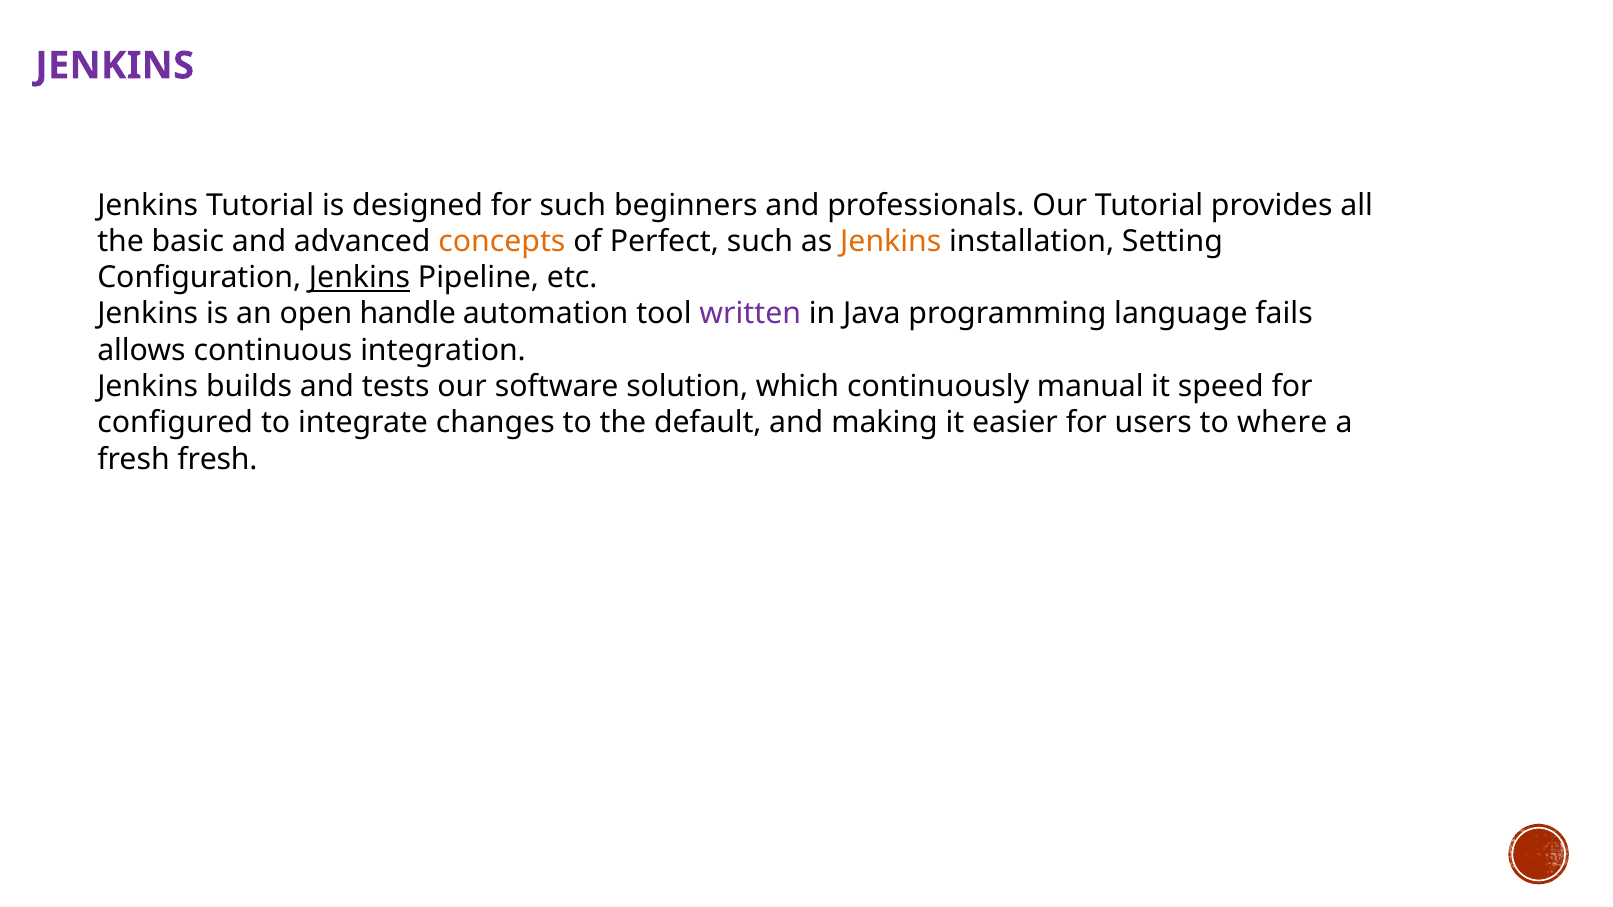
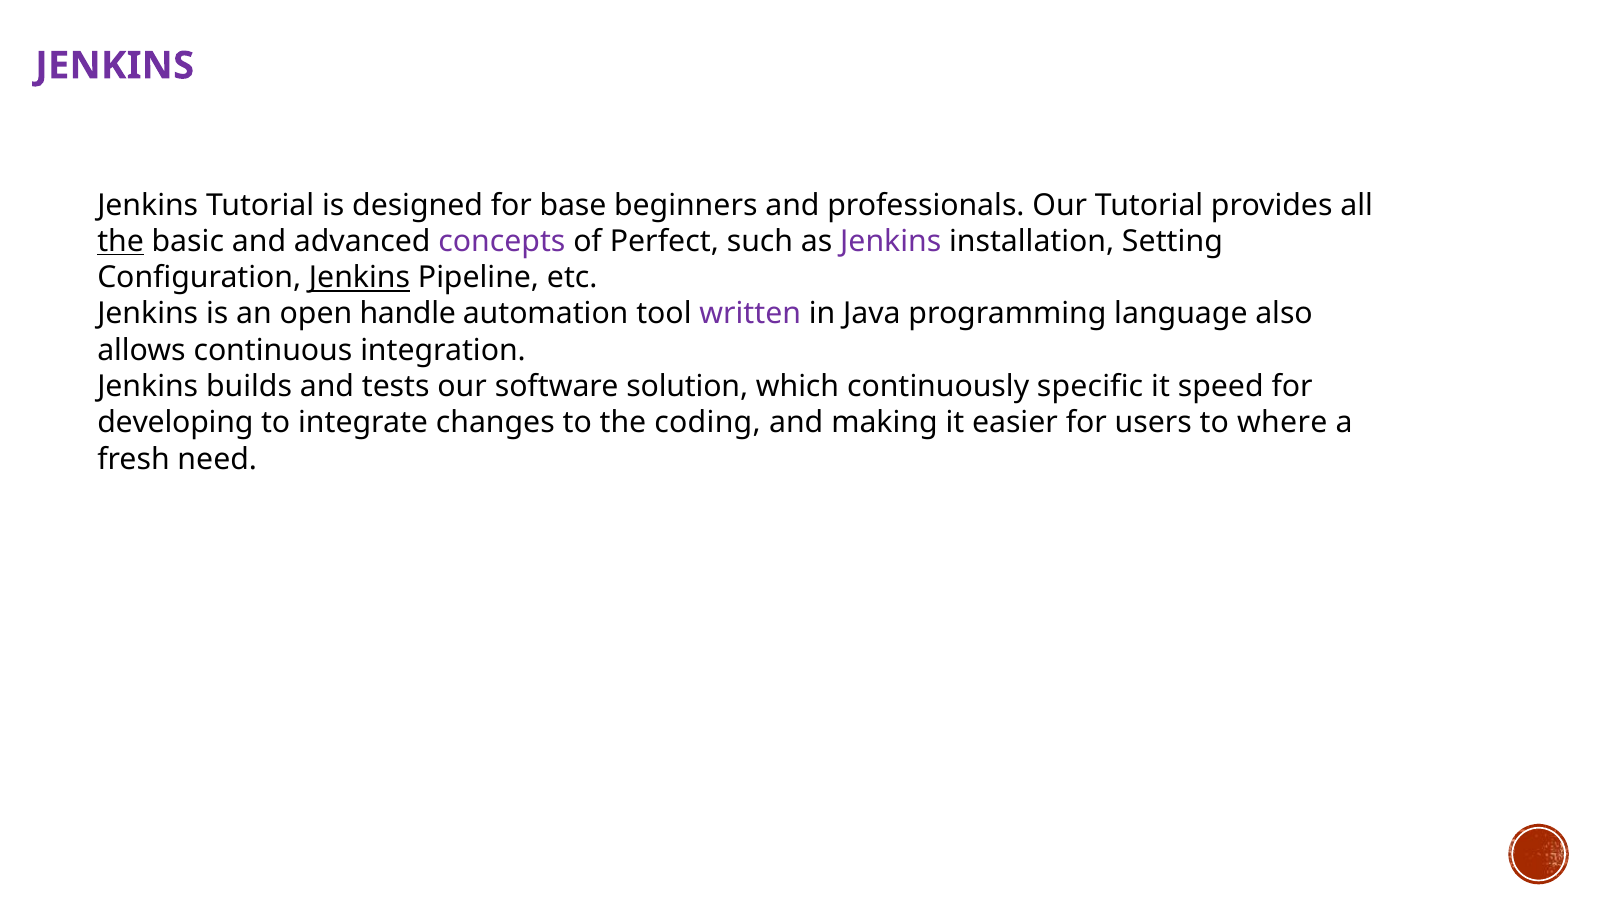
for such: such -> base
the at (121, 242) underline: none -> present
concepts colour: orange -> purple
Jenkins at (891, 242) colour: orange -> purple
fails: fails -> also
manual: manual -> specific
configured: configured -> developing
default: default -> coding
fresh fresh: fresh -> need
